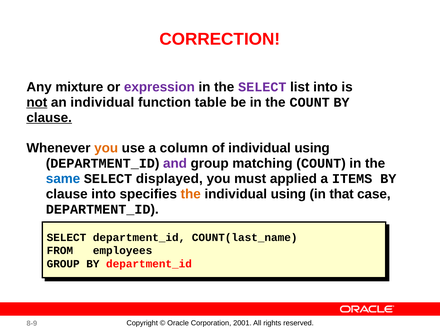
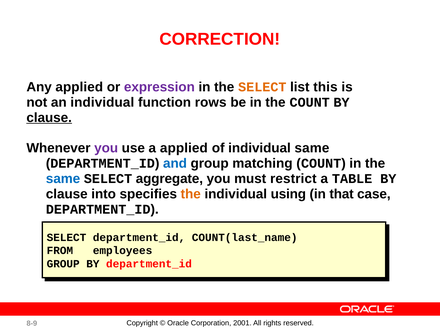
Any mixture: mixture -> applied
SELECT at (262, 87) colour: purple -> orange
list into: into -> this
not underline: present -> none
table: table -> rows
you at (106, 148) colour: orange -> purple
a column: column -> applied
of individual using: using -> same
and colour: purple -> blue
displayed: displayed -> aggregate
applied: applied -> restrict
ITEMS: ITEMS -> TABLE
